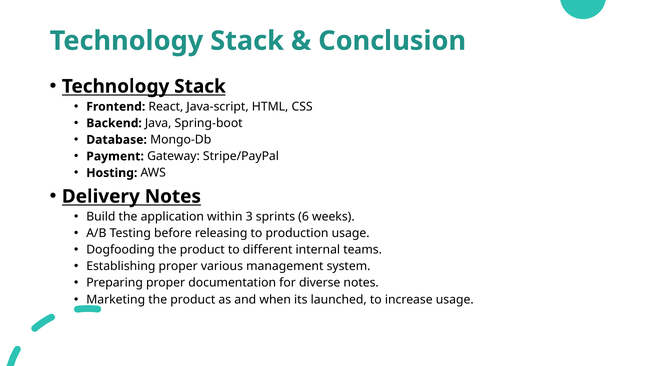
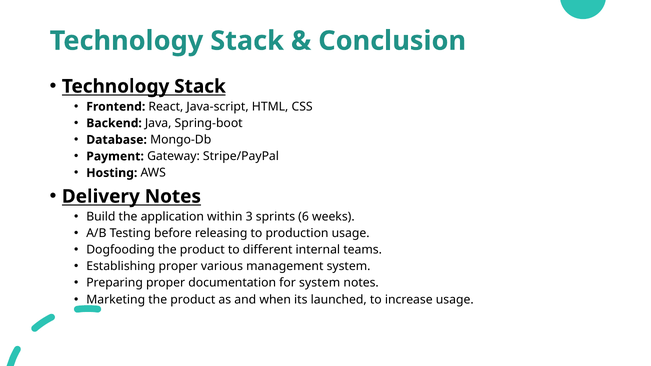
for diverse: diverse -> system
